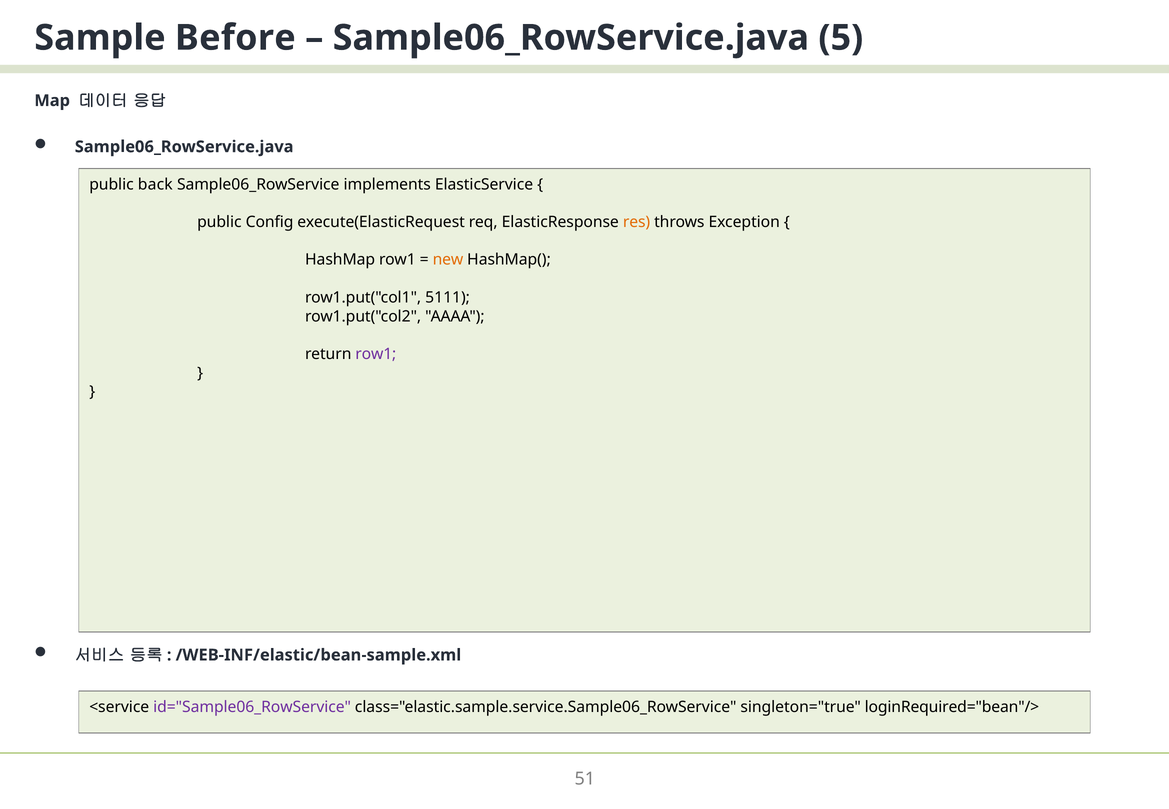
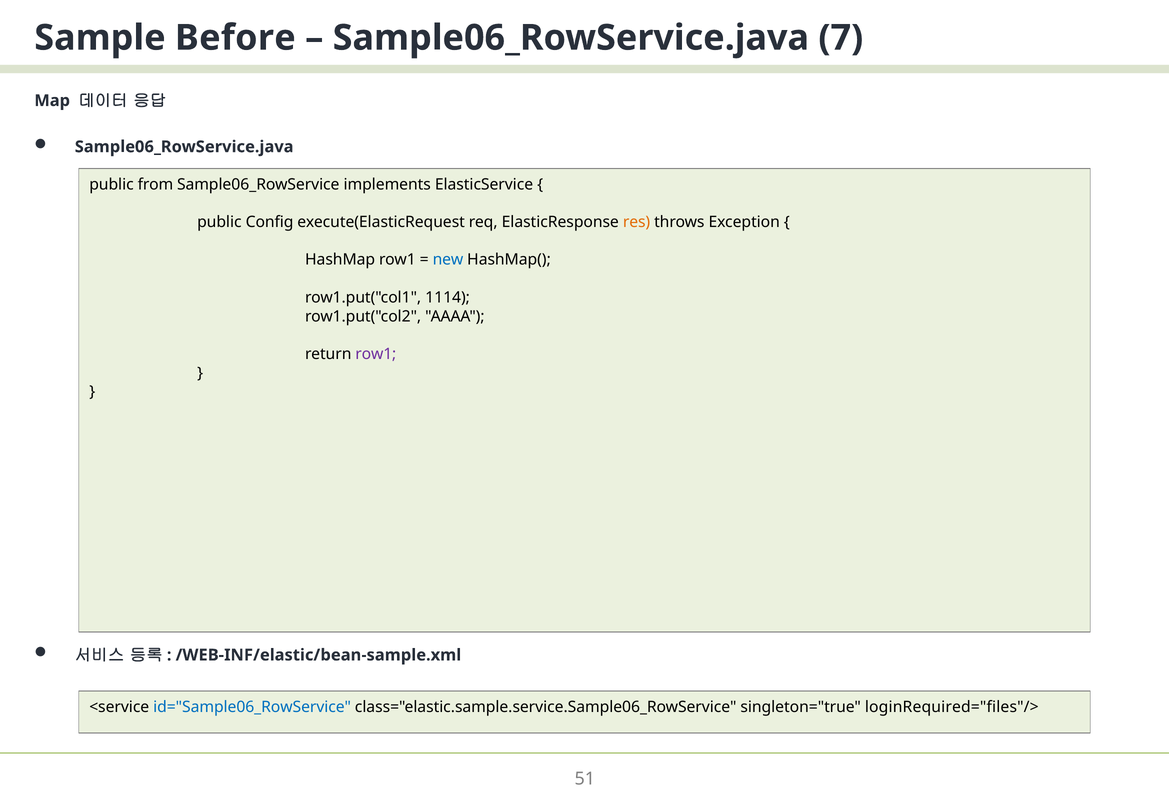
5: 5 -> 7
back: back -> from
new colour: orange -> blue
5111: 5111 -> 1114
id="Sample06_RowService colour: purple -> blue
loginRequired="bean"/>: loginRequired="bean"/> -> loginRequired="files"/>
